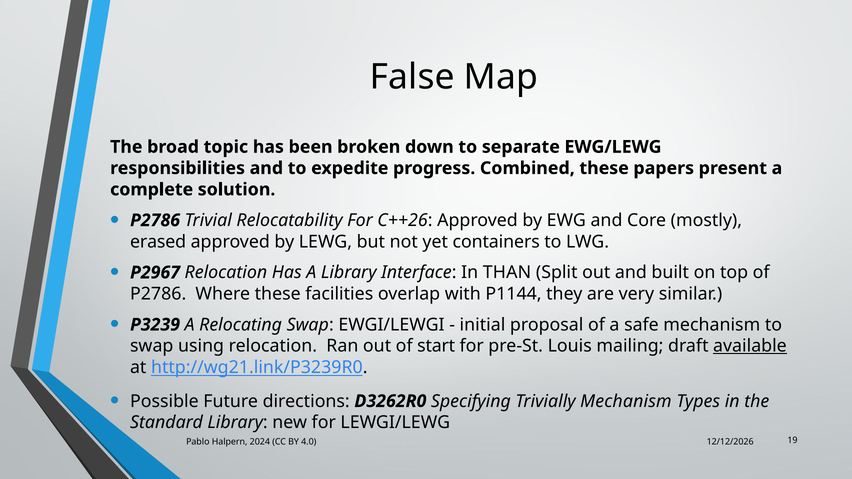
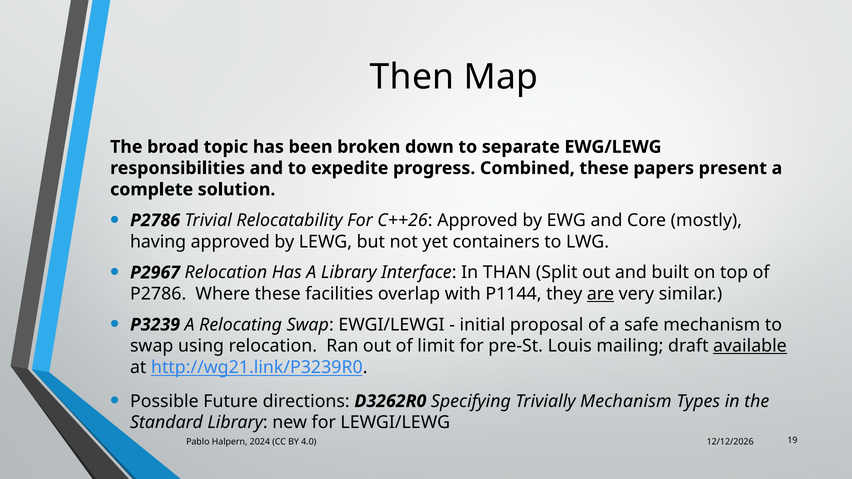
False: False -> Then
erased: erased -> having
are underline: none -> present
start: start -> limit
